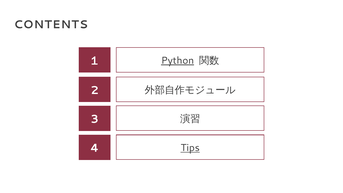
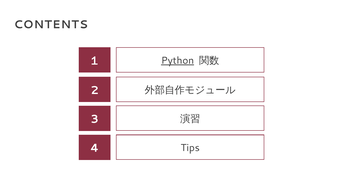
Tips underline: present -> none
